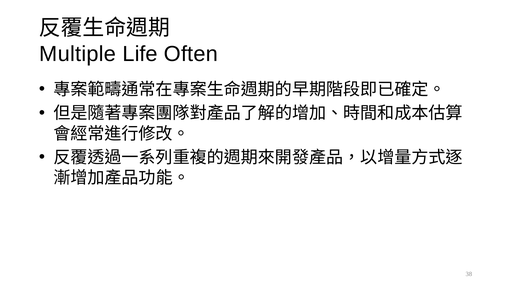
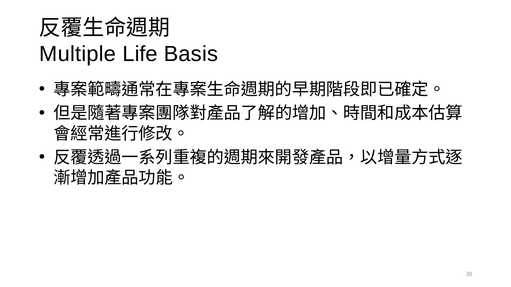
Often: Often -> Basis
